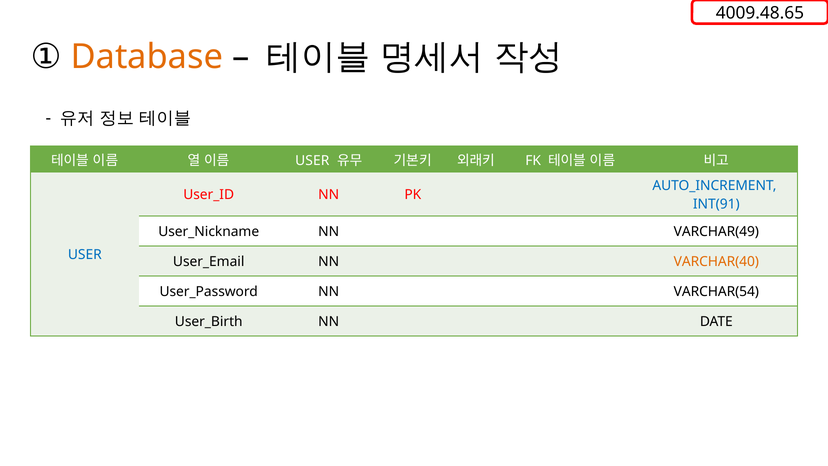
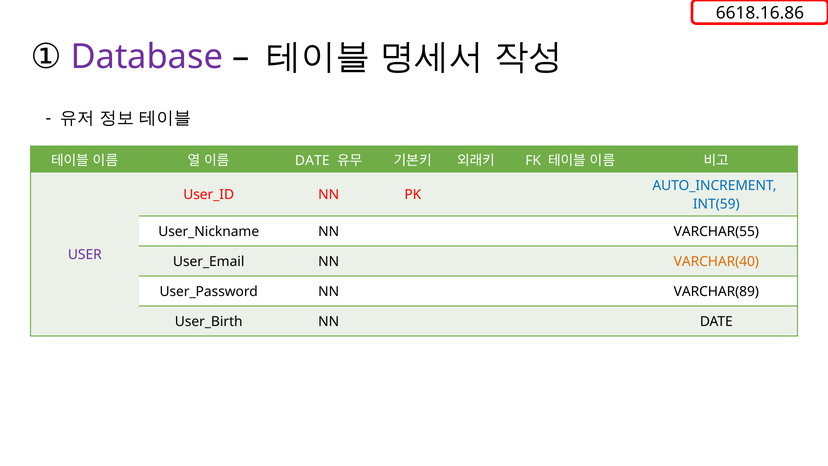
4009.48.65: 4009.48.65 -> 6618.16.86
Database colour: orange -> purple
USER at (312, 160): USER -> DATE
INT(91: INT(91 -> INT(59
VARCHAR(49: VARCHAR(49 -> VARCHAR(55
USER at (85, 255) colour: blue -> purple
VARCHAR(54: VARCHAR(54 -> VARCHAR(89
